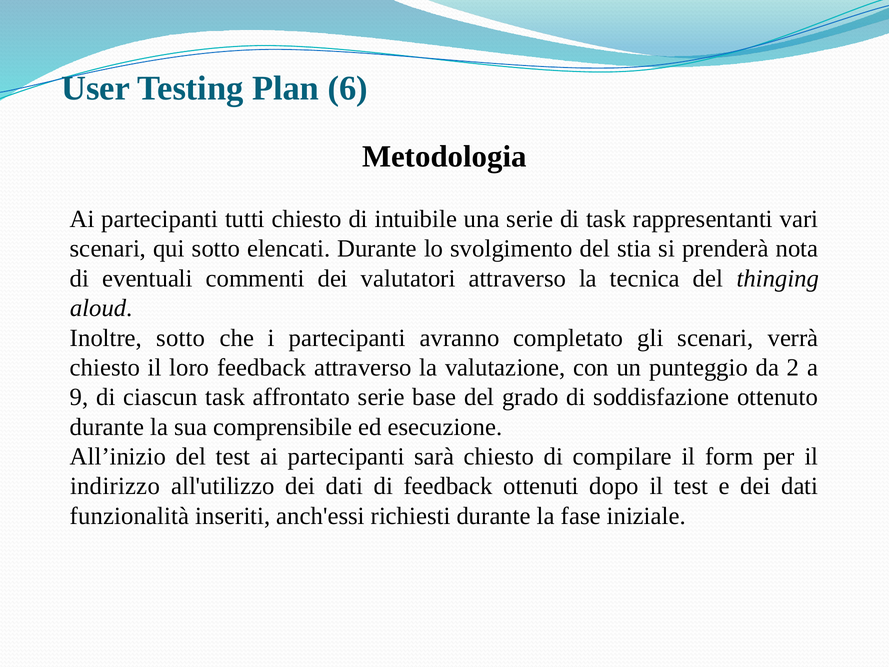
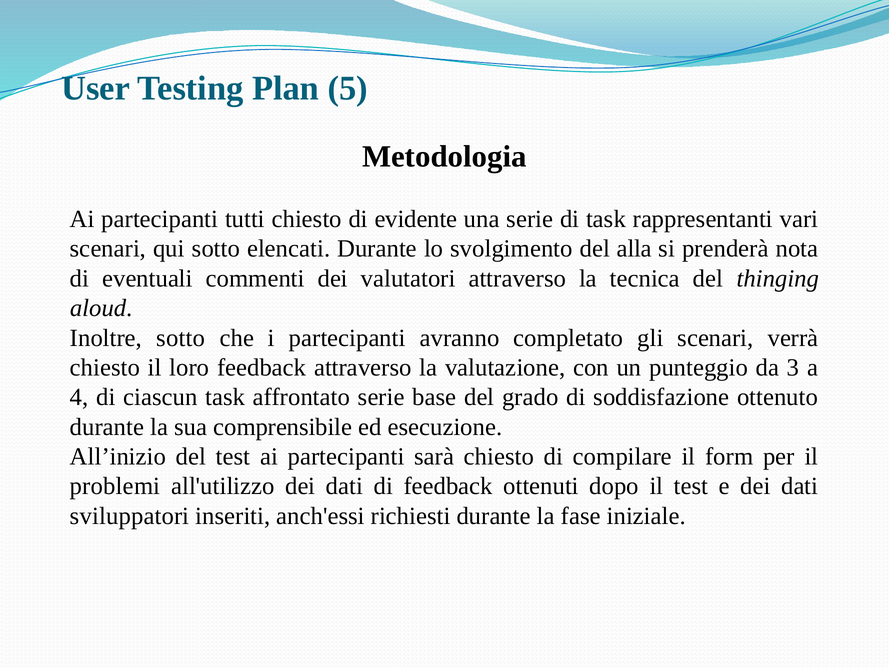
6: 6 -> 5
intuibile: intuibile -> evidente
stia: stia -> alla
2: 2 -> 3
9: 9 -> 4
indirizzo: indirizzo -> problemi
funzionalità: funzionalità -> sviluppatori
